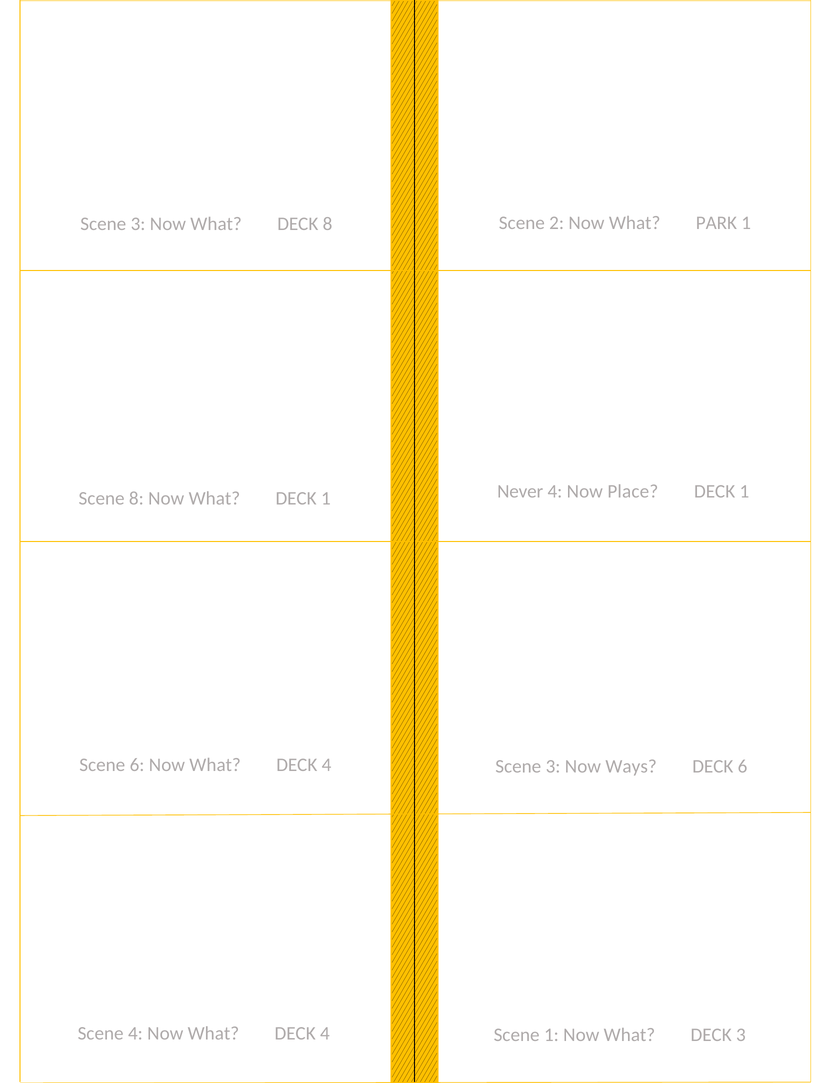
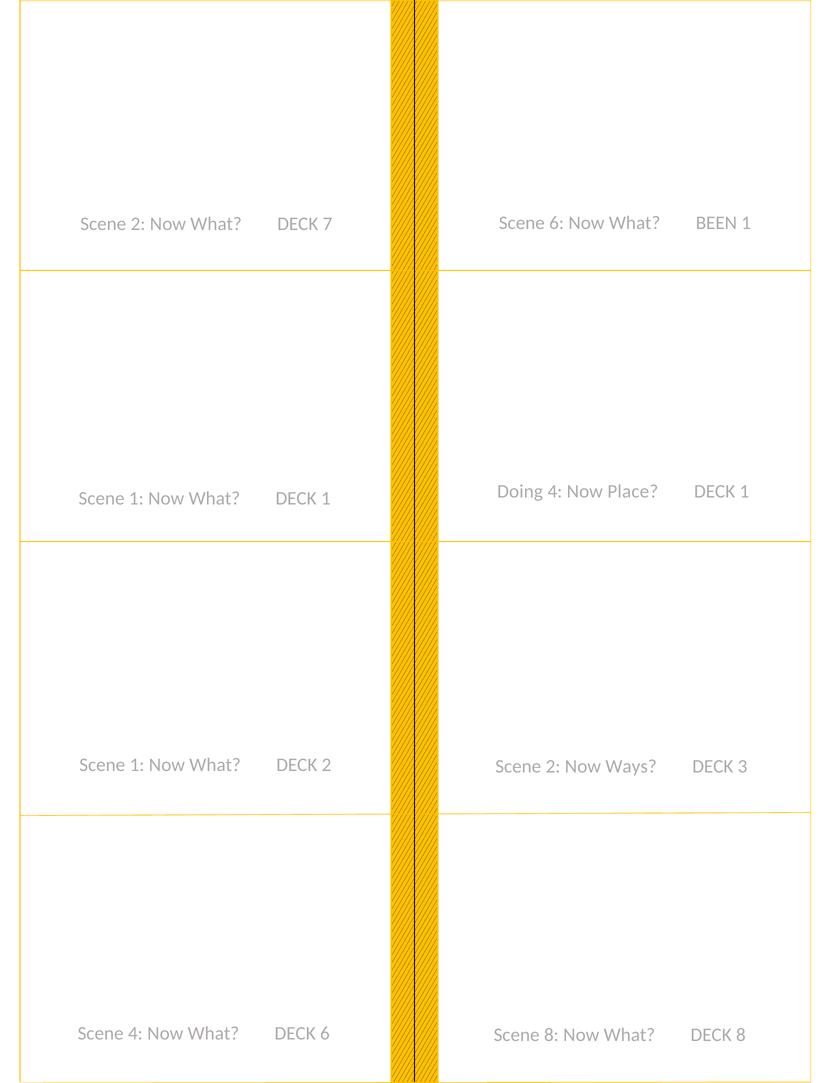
Scene 2: 2 -> 6
PARK: PARK -> BEEN
3 at (138, 224): 3 -> 2
DECK 8: 8 -> 7
Never: Never -> Doing
8 at (136, 499): 8 -> 1
6 at (137, 765): 6 -> 1
4 at (327, 765): 4 -> 2
3 at (553, 767): 3 -> 2
DECK 6: 6 -> 3
4 at (325, 1034): 4 -> 6
Scene 1: 1 -> 8
DECK 3: 3 -> 8
